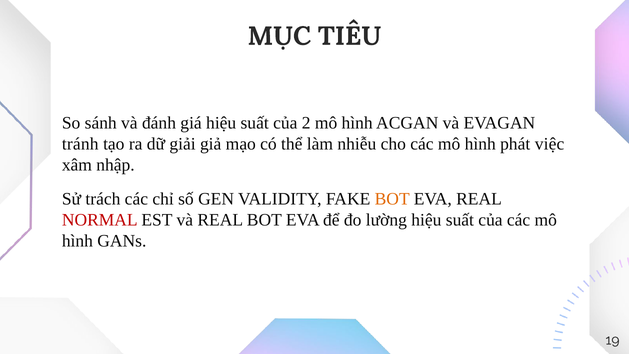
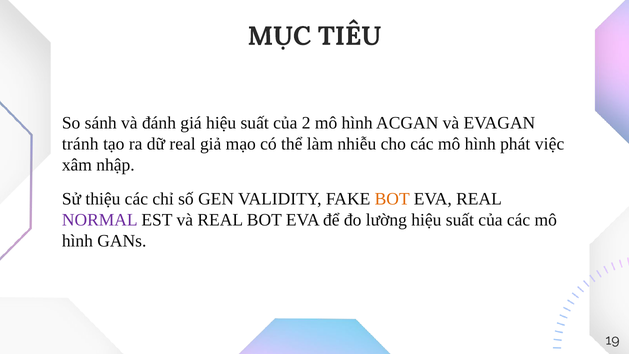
dữ giải: giải -> real
trách: trách -> thiệu
NORMAL colour: red -> purple
